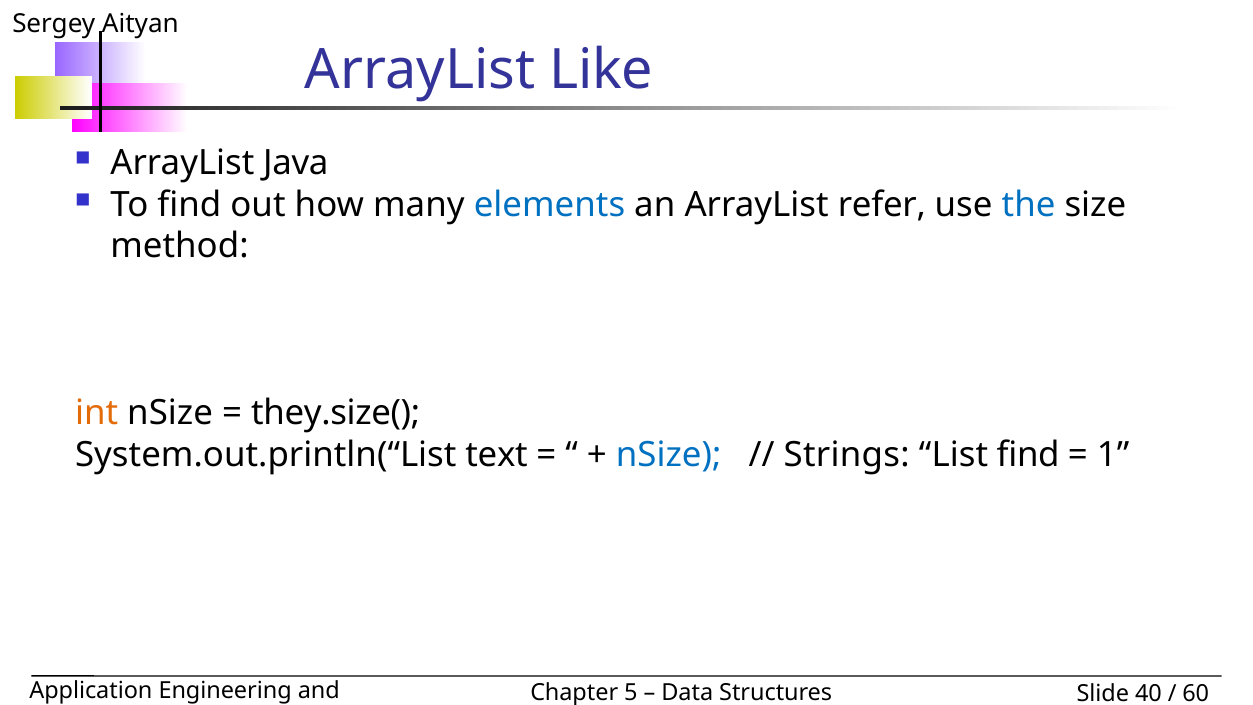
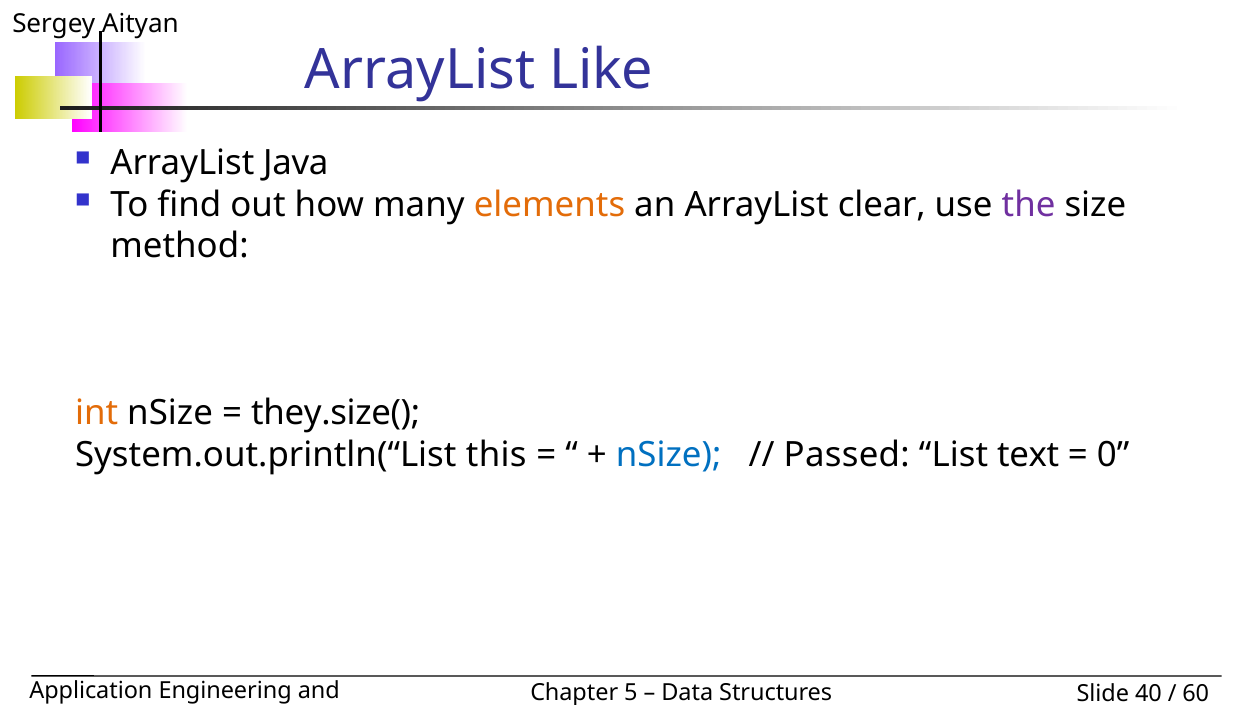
elements colour: blue -> orange
refer: refer -> clear
the colour: blue -> purple
text: text -> this
Strings: Strings -> Passed
List find: find -> text
1: 1 -> 0
